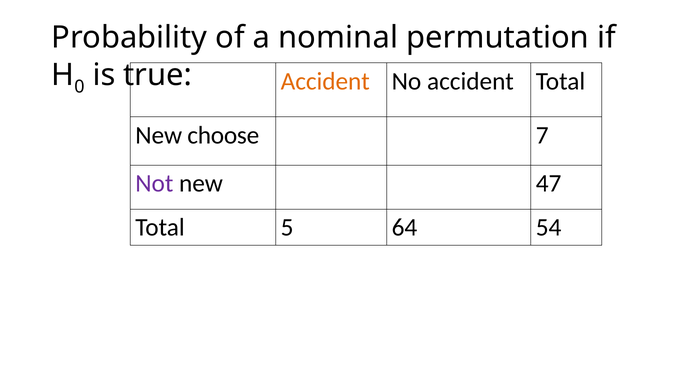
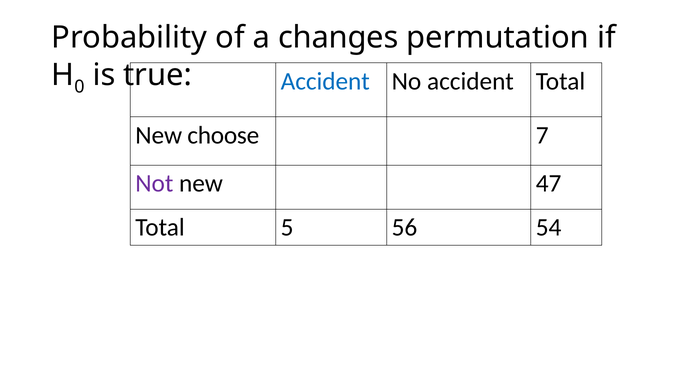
nominal: nominal -> changes
Accident at (325, 81) colour: orange -> blue
64: 64 -> 56
